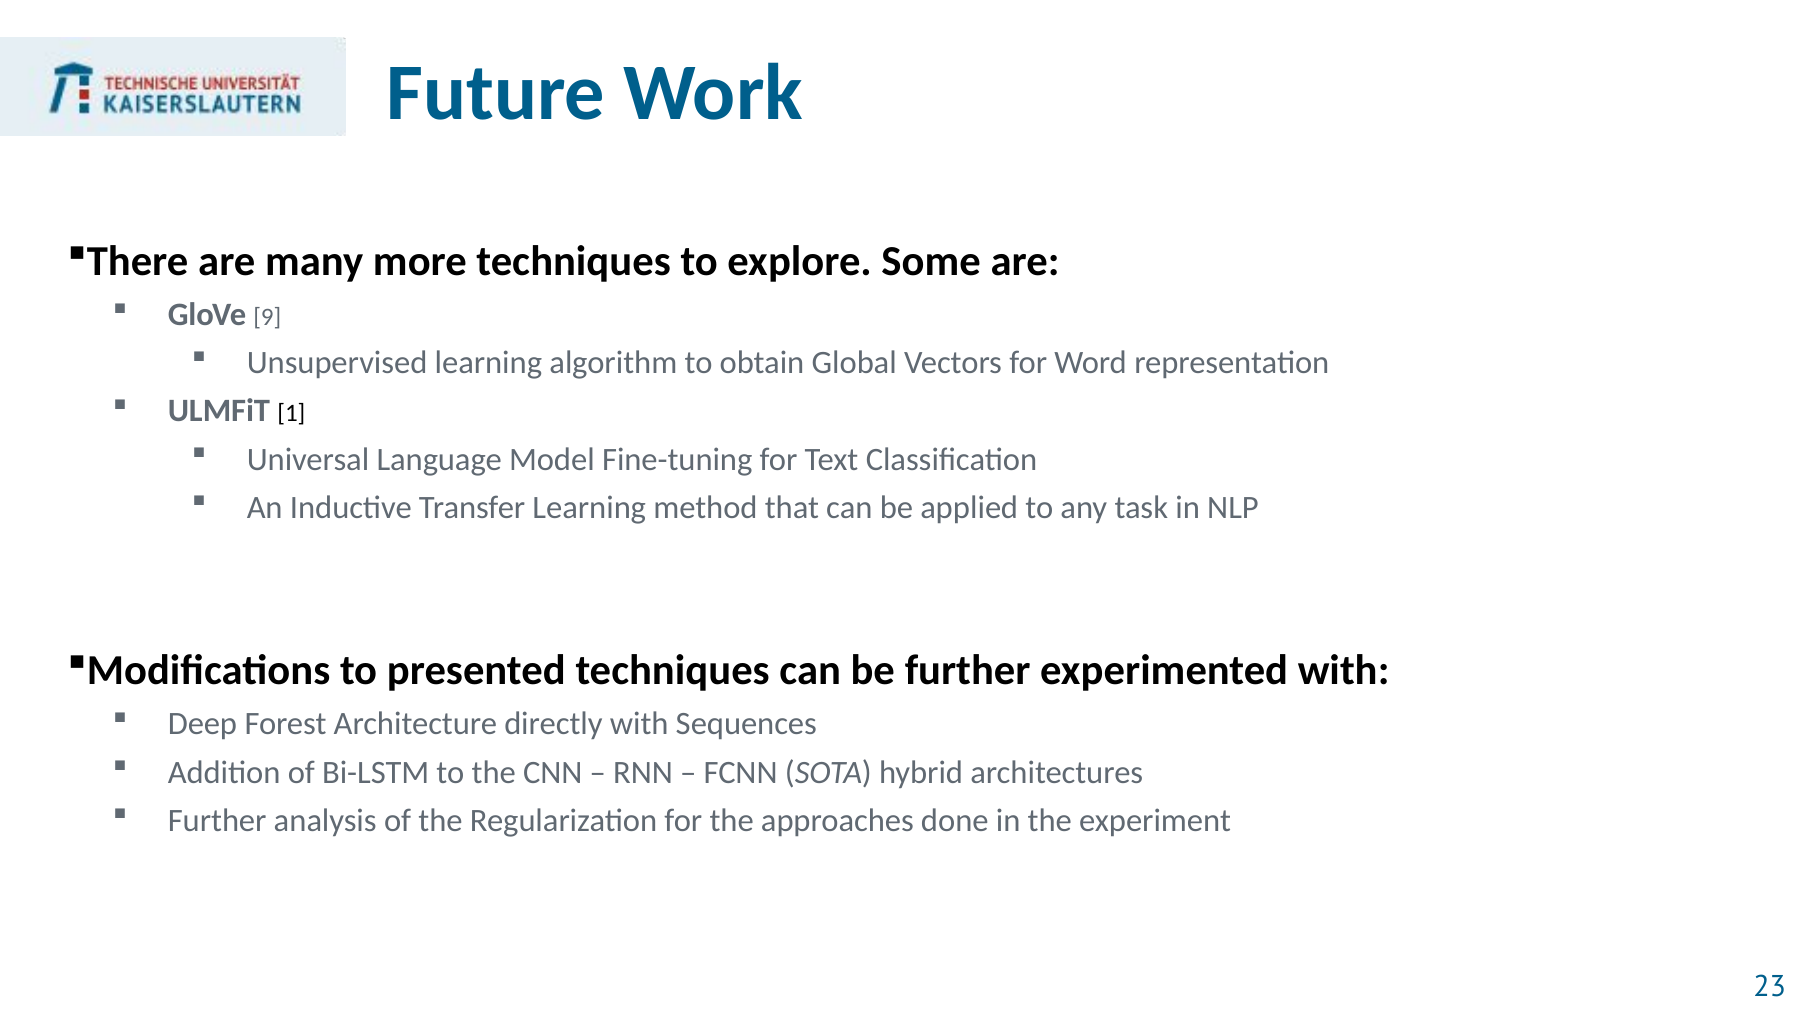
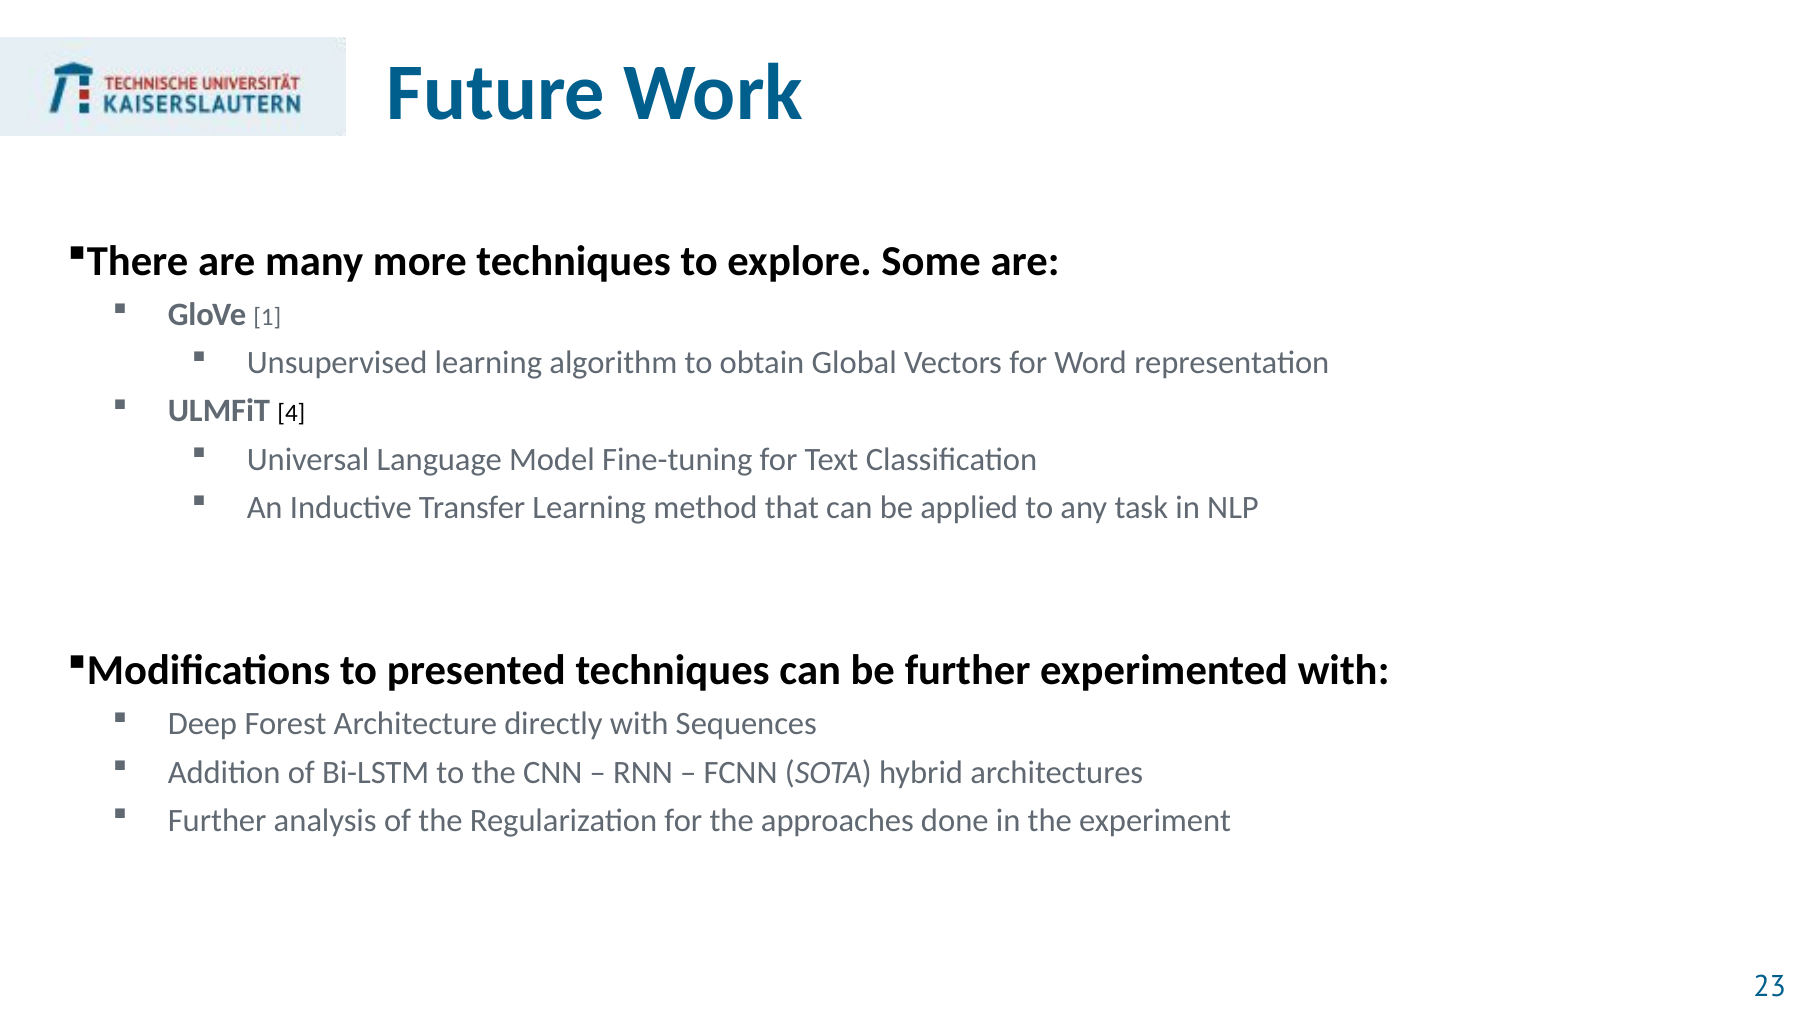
9: 9 -> 1
1: 1 -> 4
